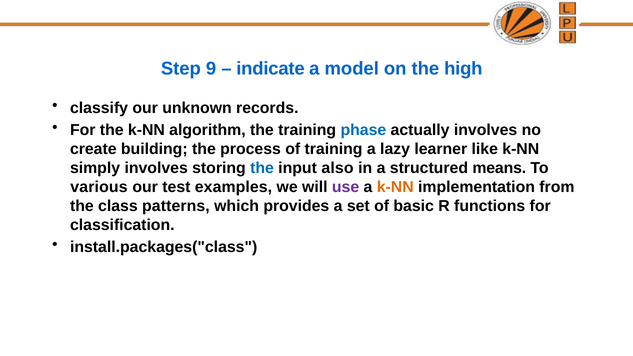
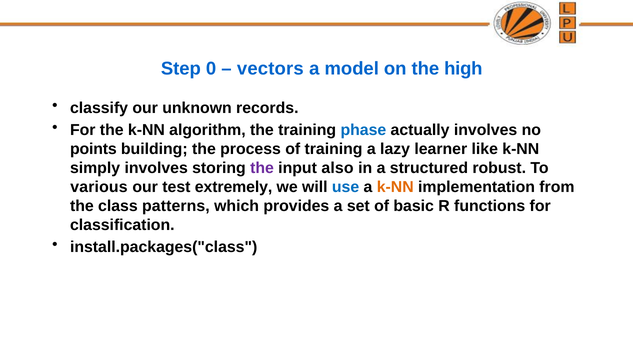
9: 9 -> 0
indicate: indicate -> vectors
create: create -> points
the at (262, 168) colour: blue -> purple
means: means -> robust
examples: examples -> extremely
use colour: purple -> blue
